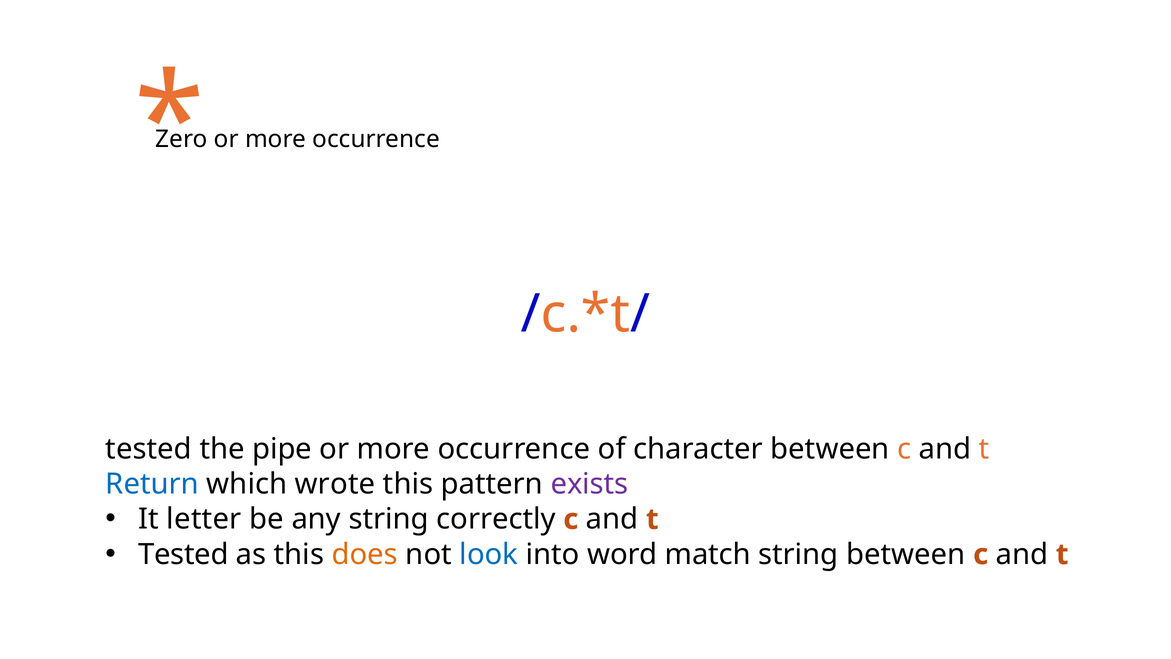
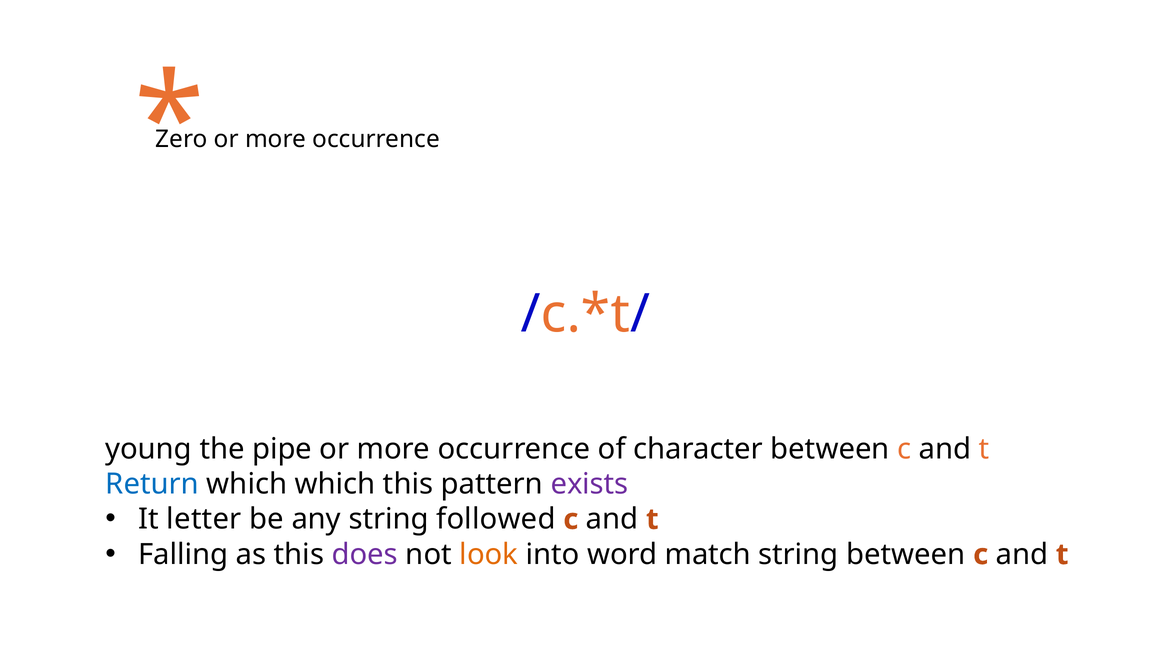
tested at (149, 449): tested -> young
which wrote: wrote -> which
correctly: correctly -> followed
Tested at (183, 554): Tested -> Falling
does colour: orange -> purple
look colour: blue -> orange
